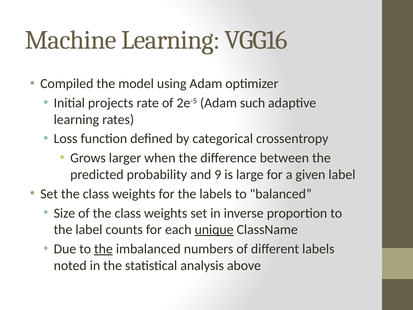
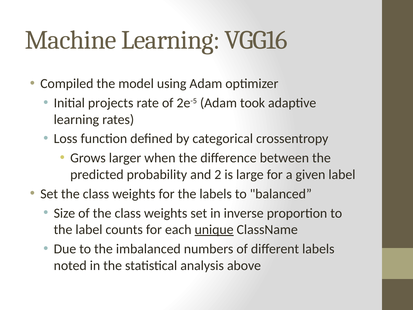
such: such -> took
9: 9 -> 2
the at (103, 249) underline: present -> none
